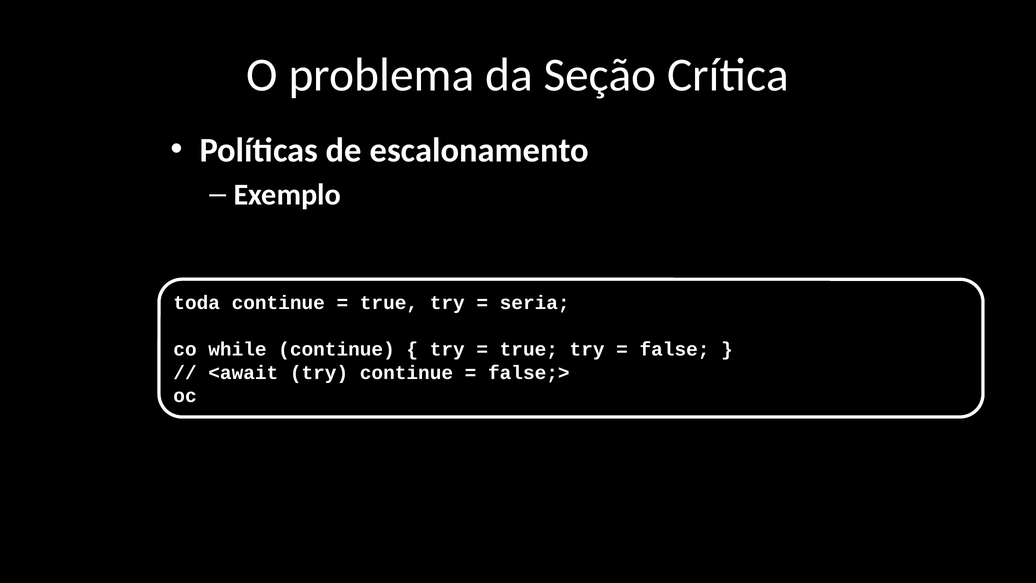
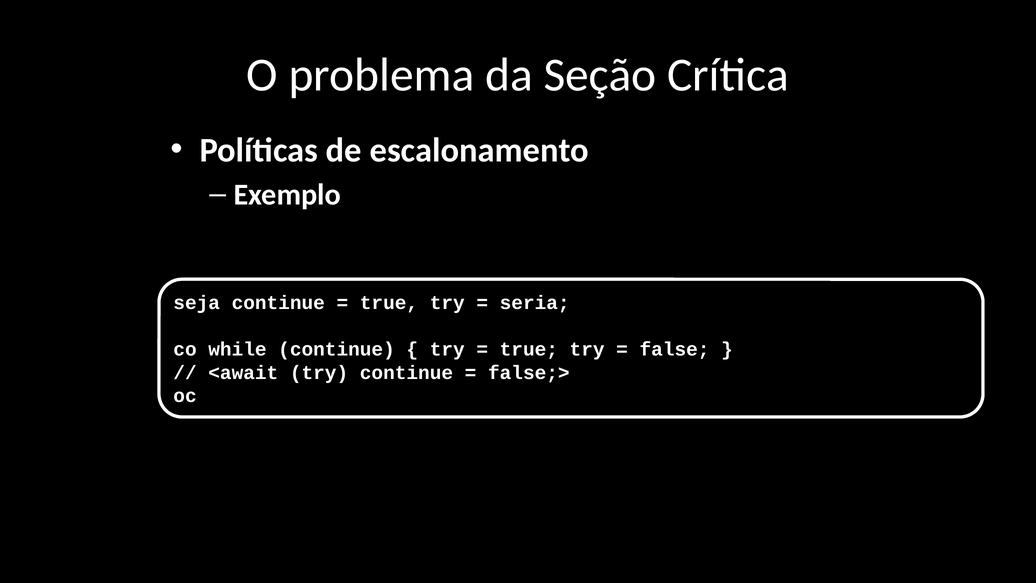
toda: toda -> seja
